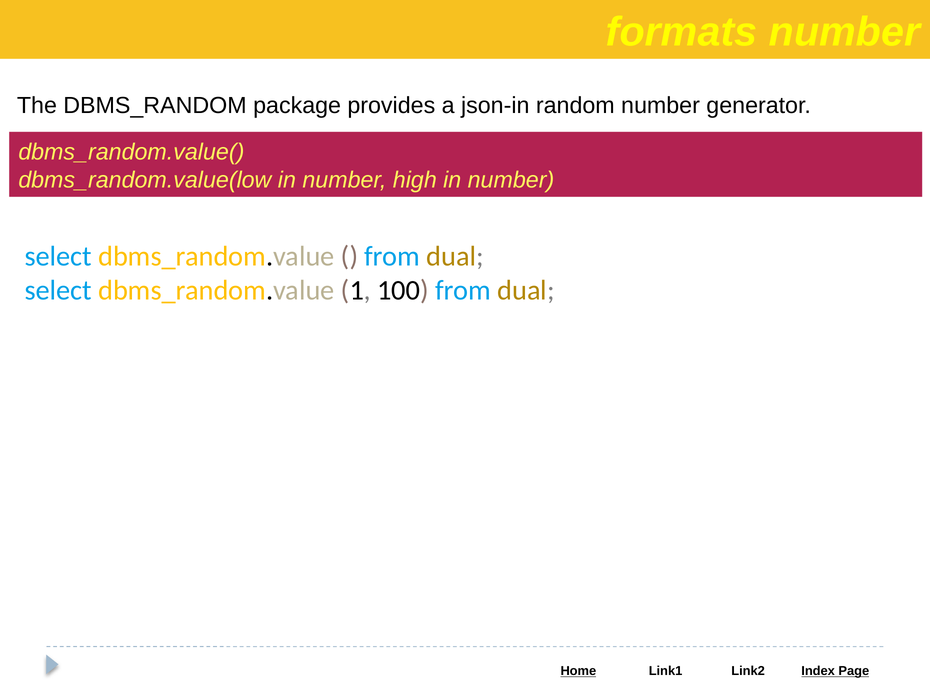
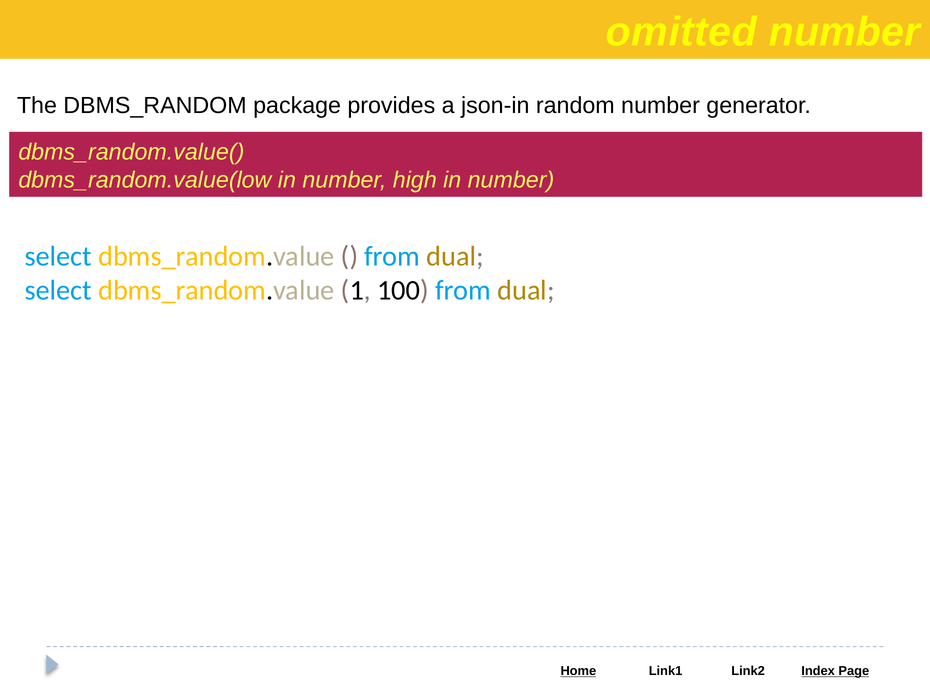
formats: formats -> omitted
